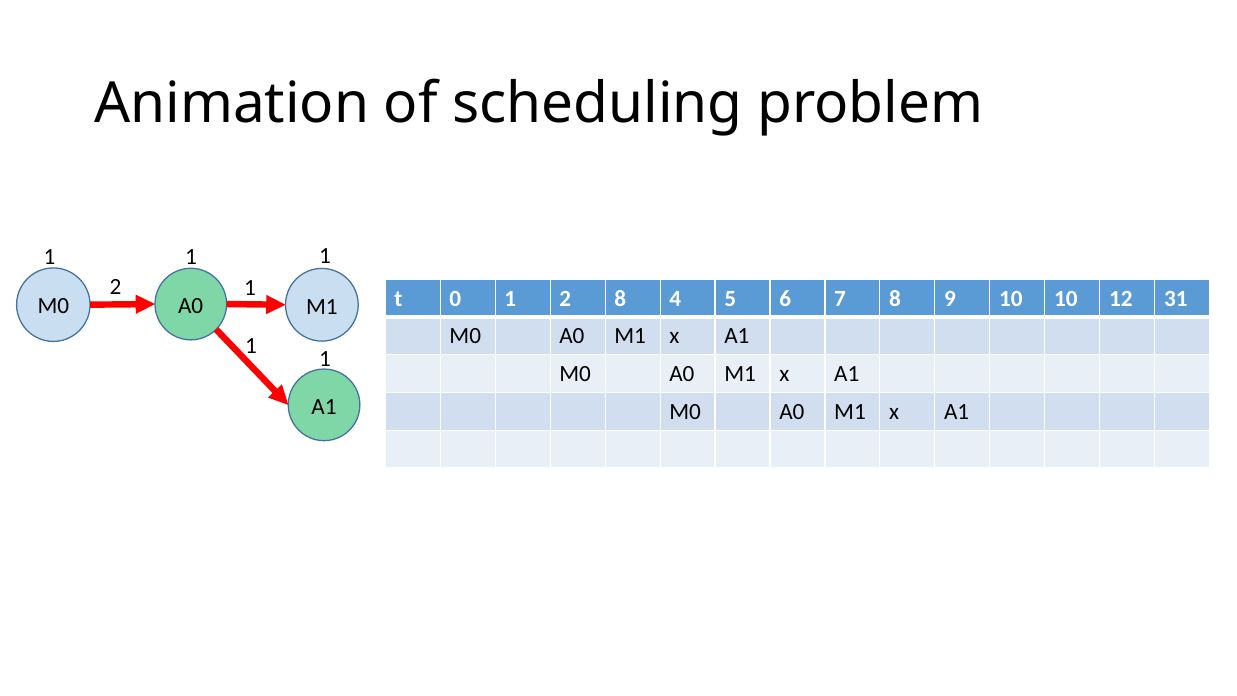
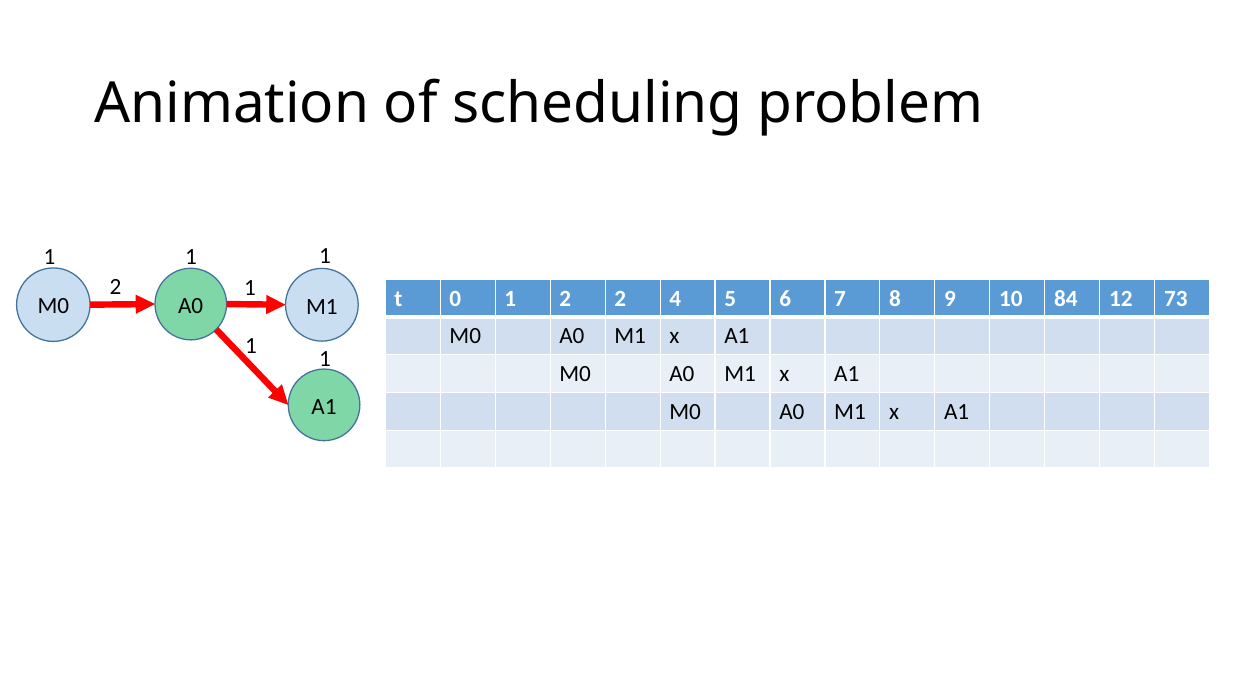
2 8: 8 -> 2
10 10: 10 -> 84
31: 31 -> 73
